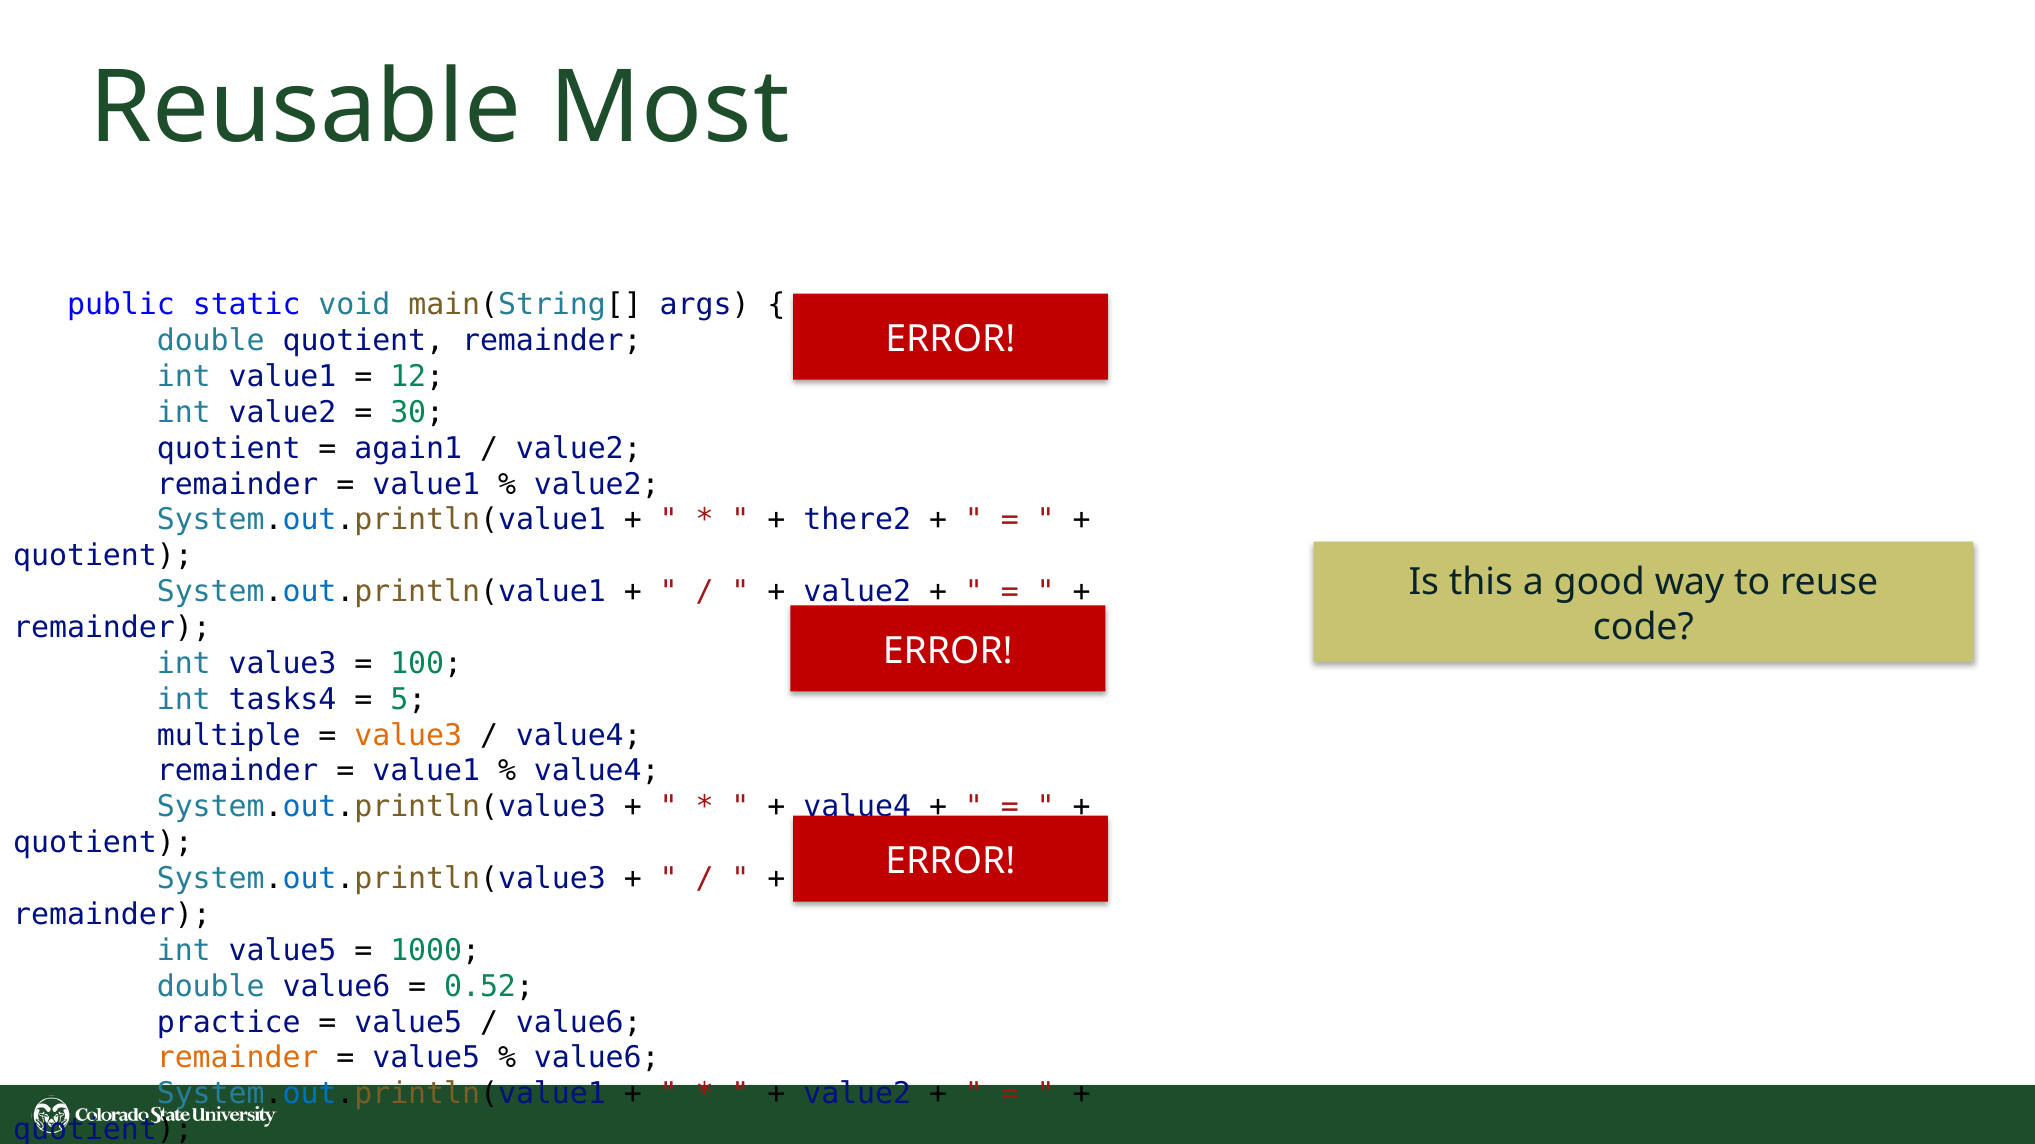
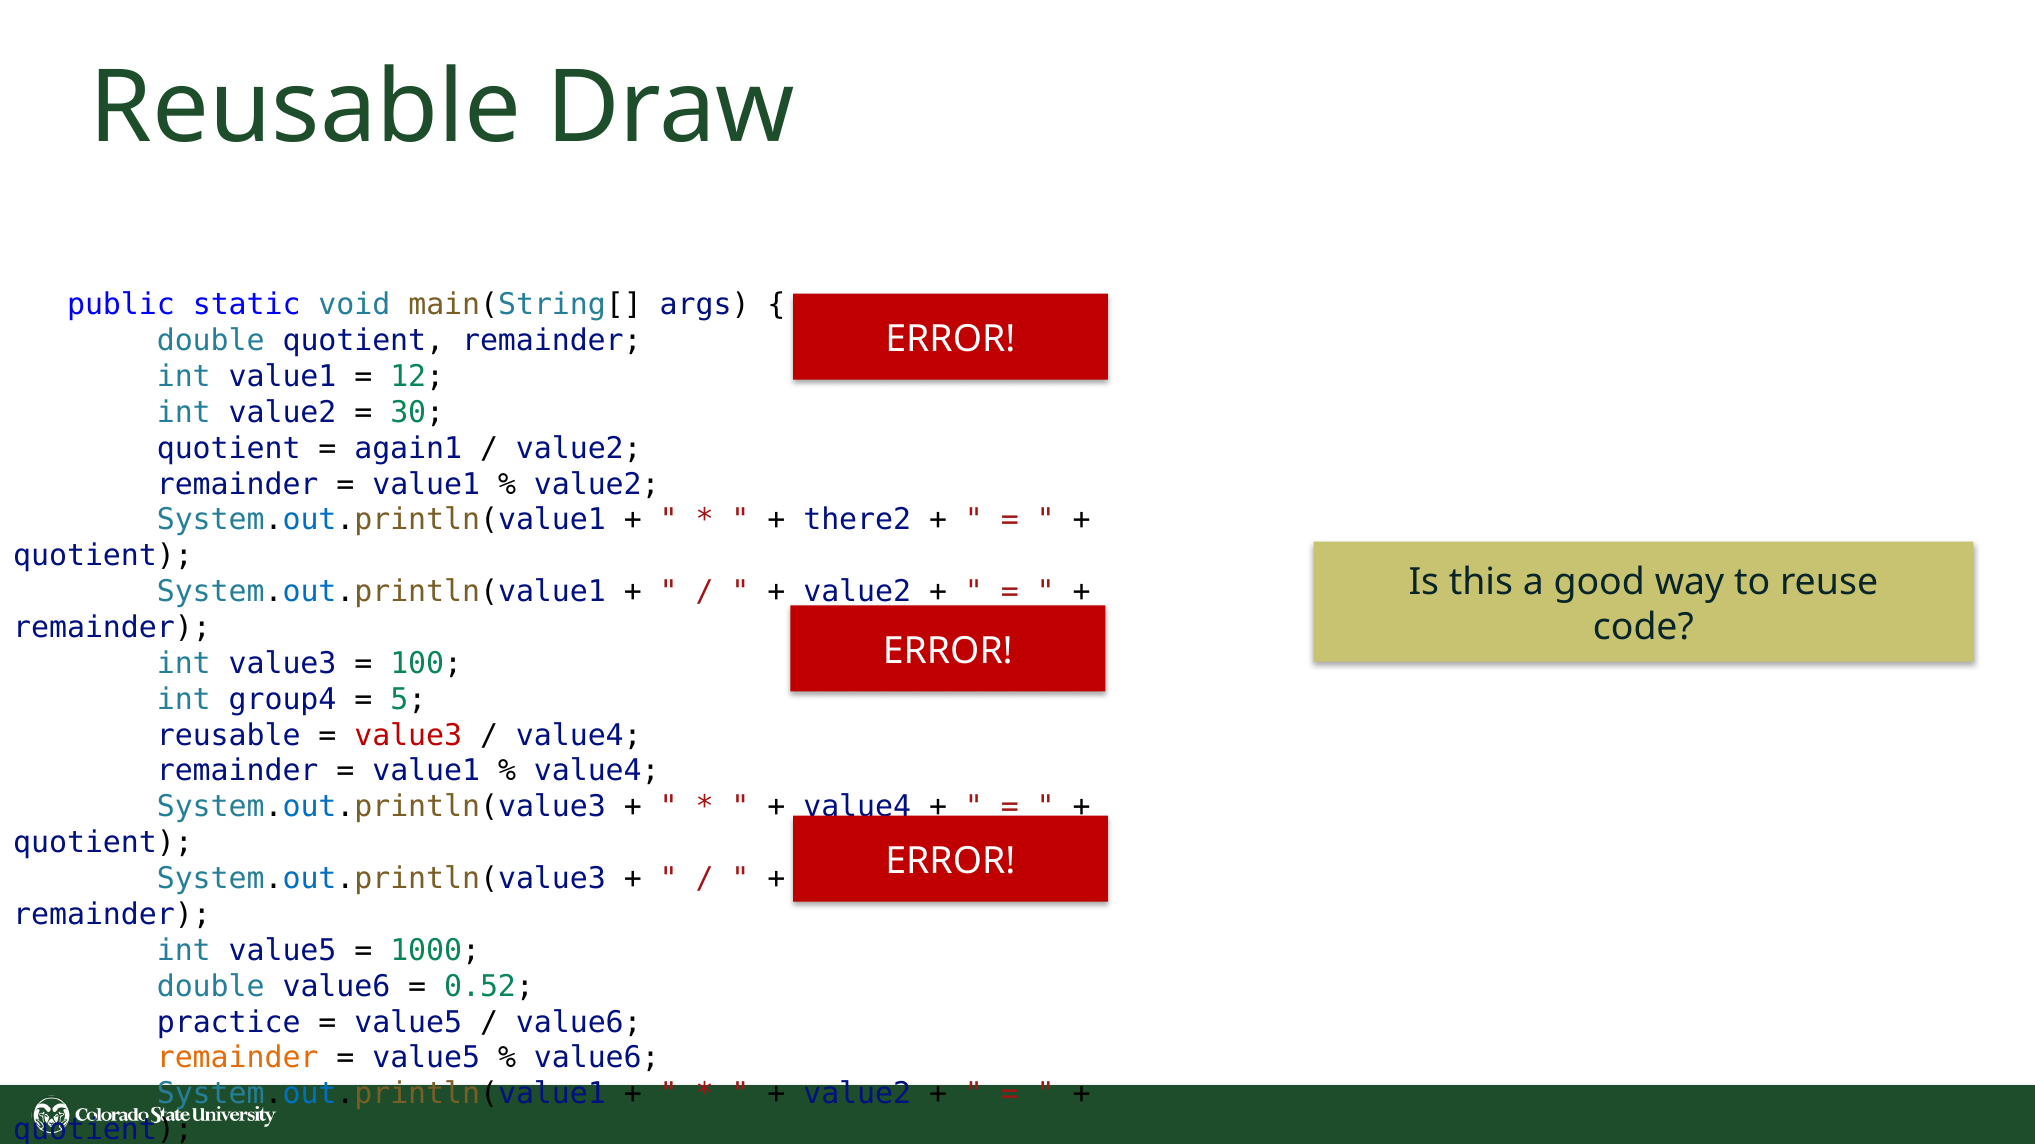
Most: Most -> Draw
tasks4: tasks4 -> group4
multiple at (229, 736): multiple -> reusable
value3 at (408, 736) colour: orange -> red
